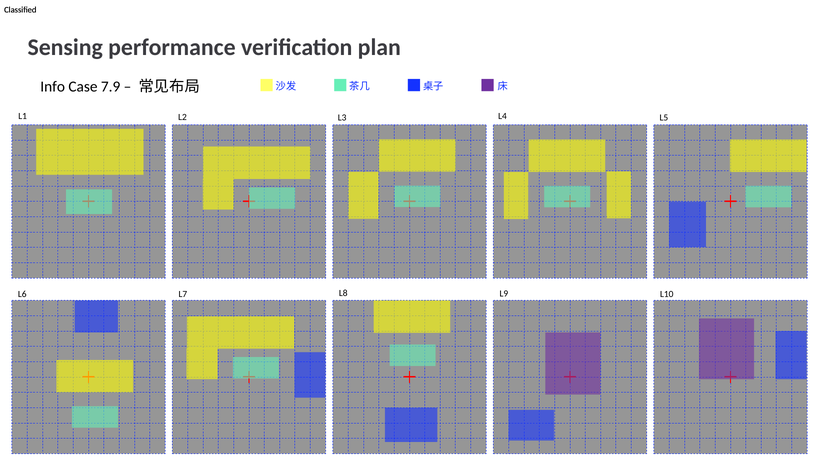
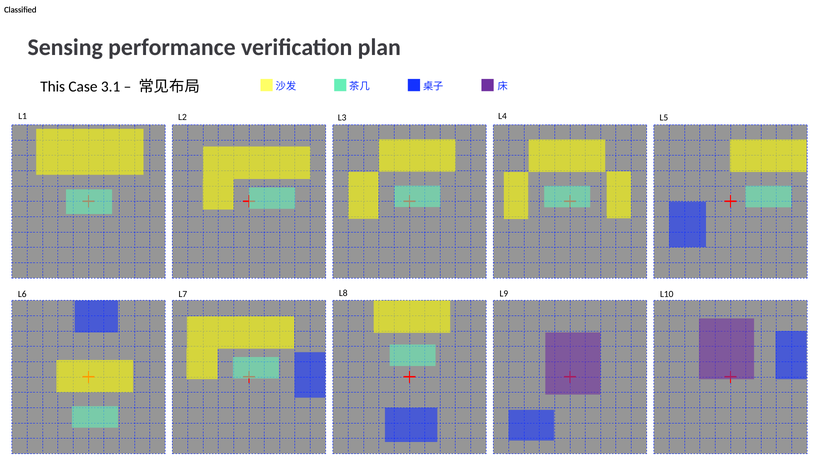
Info: Info -> This
7.9: 7.9 -> 3.1
